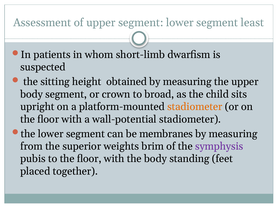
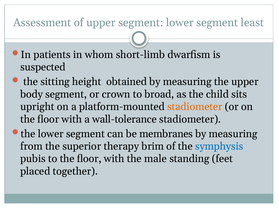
wall-potential: wall-potential -> wall-tolerance
weights: weights -> therapy
symphysis colour: purple -> blue
the body: body -> male
